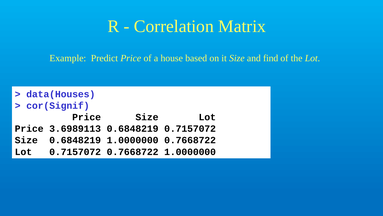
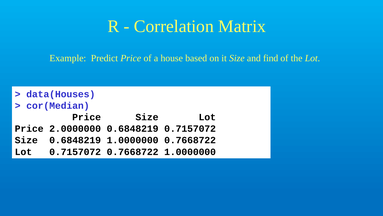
cor(Signif: cor(Signif -> cor(Median
3.6989113: 3.6989113 -> 2.0000000
